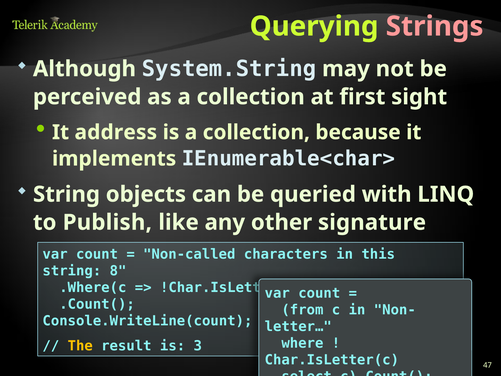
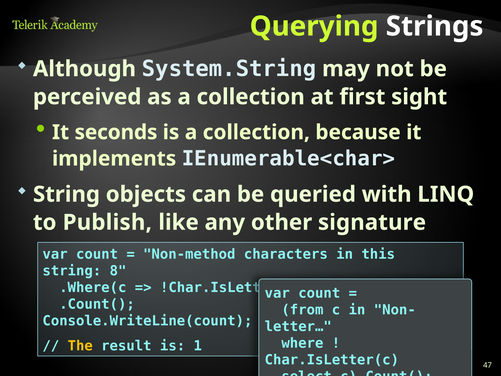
Strings colour: pink -> white
address: address -> seconds
Non-called: Non-called -> Non-method
3: 3 -> 1
